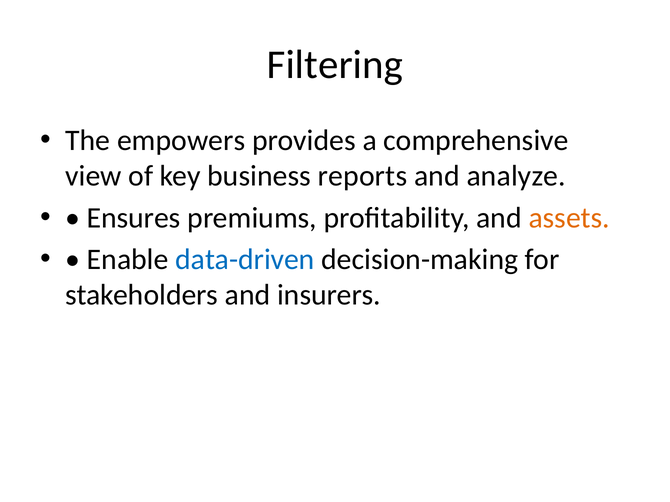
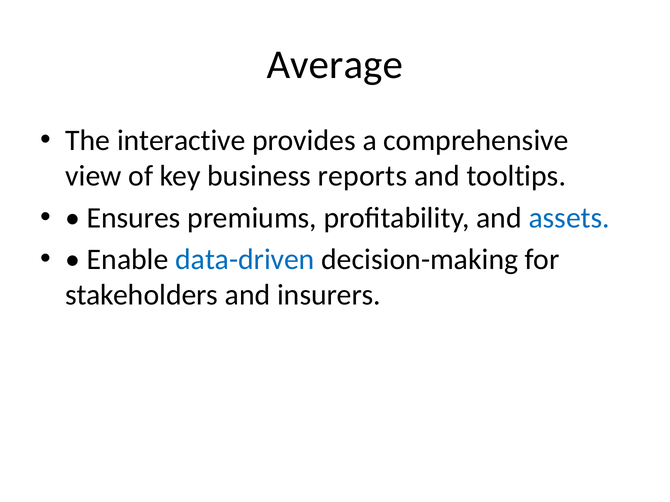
Filtering: Filtering -> Average
empowers: empowers -> interactive
analyze: analyze -> tooltips
assets colour: orange -> blue
